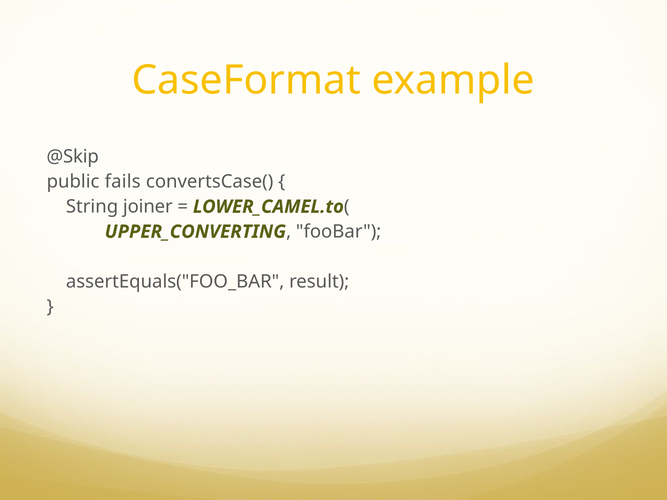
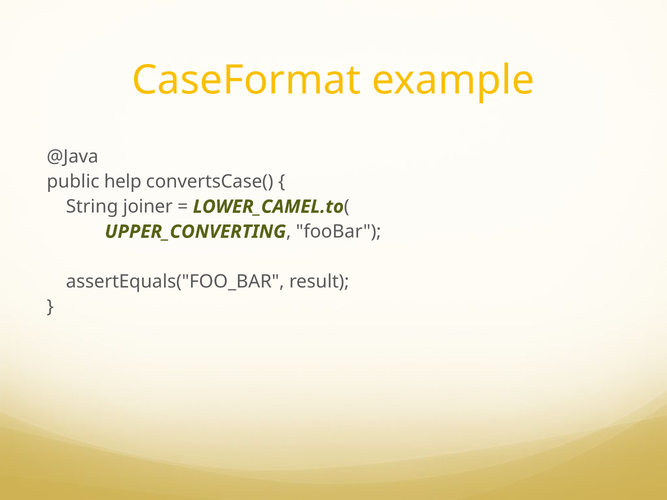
@Skip: @Skip -> @Java
fails: fails -> help
